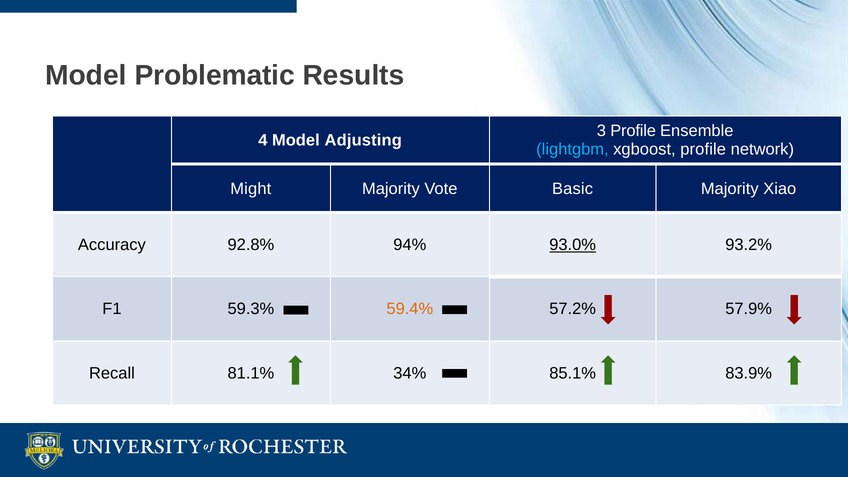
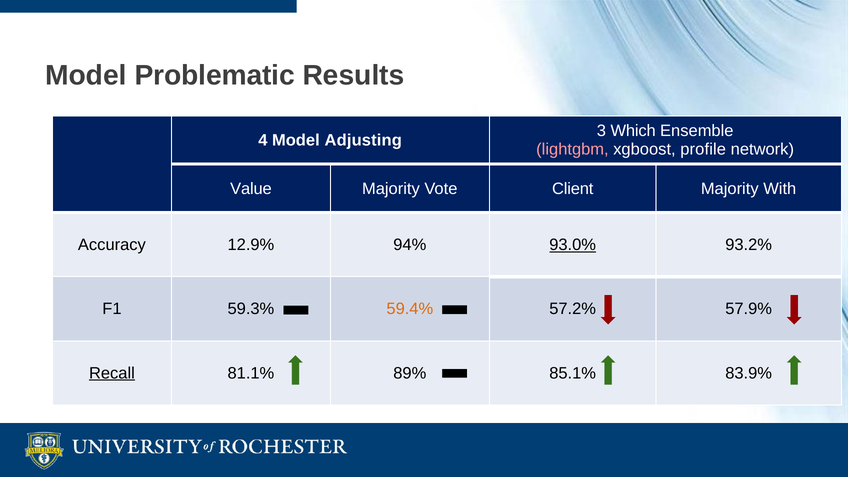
3 Profile: Profile -> Which
lightgbm colour: light blue -> pink
Might: Might -> Value
Basic: Basic -> Client
Xiao: Xiao -> With
92.8%: 92.8% -> 12.9%
Recall underline: none -> present
34%: 34% -> 89%
